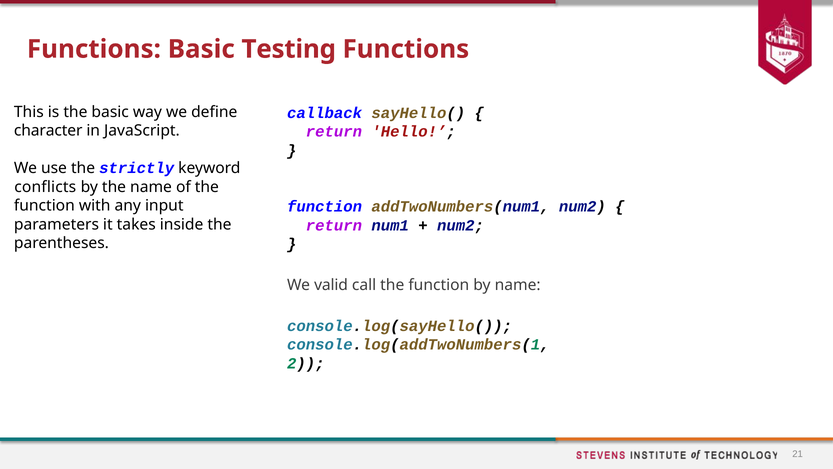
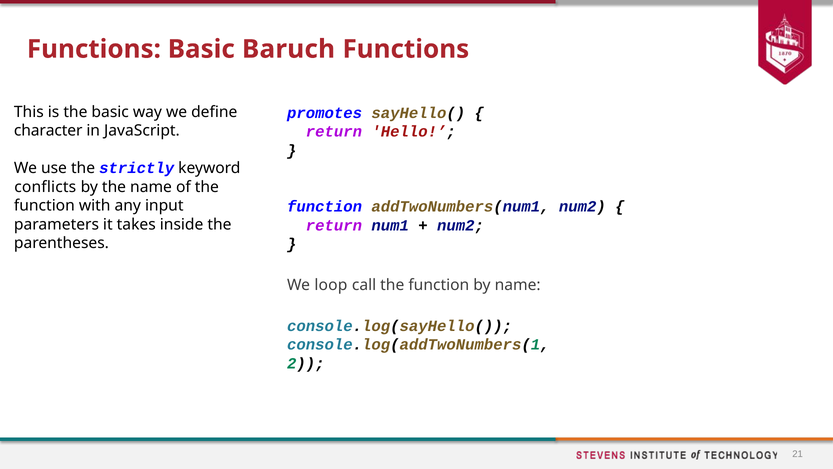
Testing: Testing -> Baruch
callback: callback -> promotes
valid: valid -> loop
